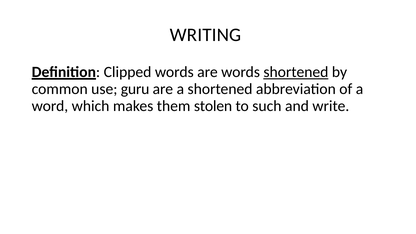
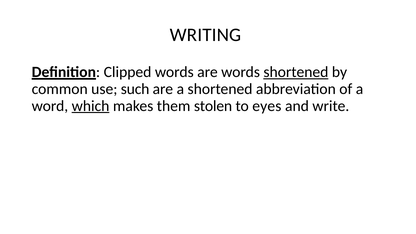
guru: guru -> such
which underline: none -> present
such: such -> eyes
